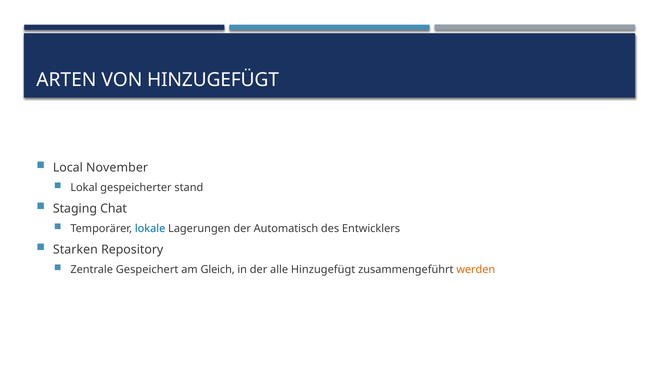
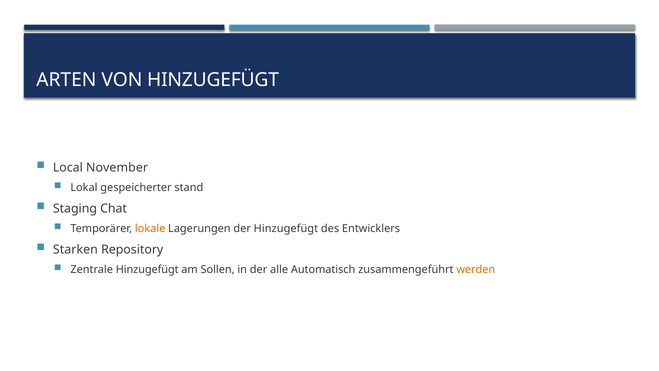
lokale colour: blue -> orange
der Automatisch: Automatisch -> Hinzugefügt
Zentrale Gespeichert: Gespeichert -> Hinzugefügt
Gleich: Gleich -> Sollen
alle Hinzugefügt: Hinzugefügt -> Automatisch
